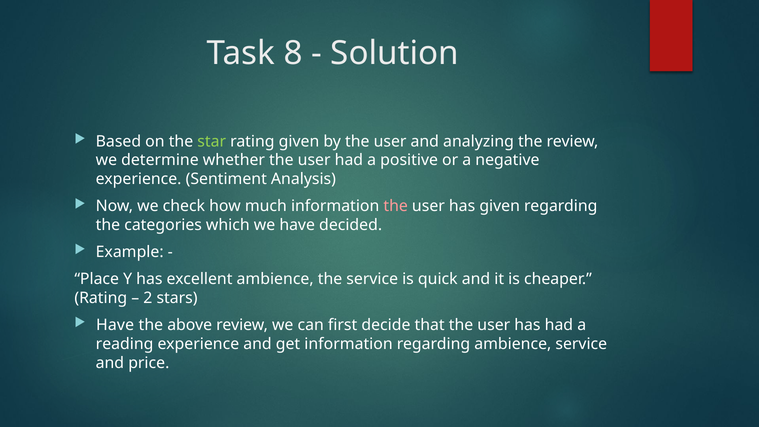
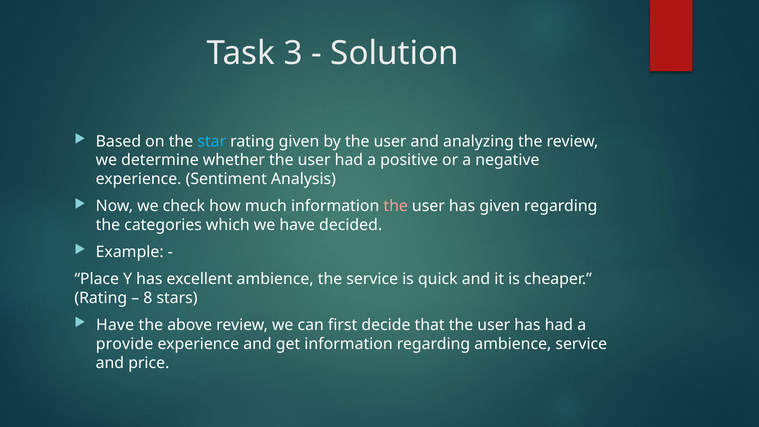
8: 8 -> 3
star colour: light green -> light blue
2: 2 -> 8
reading: reading -> provide
